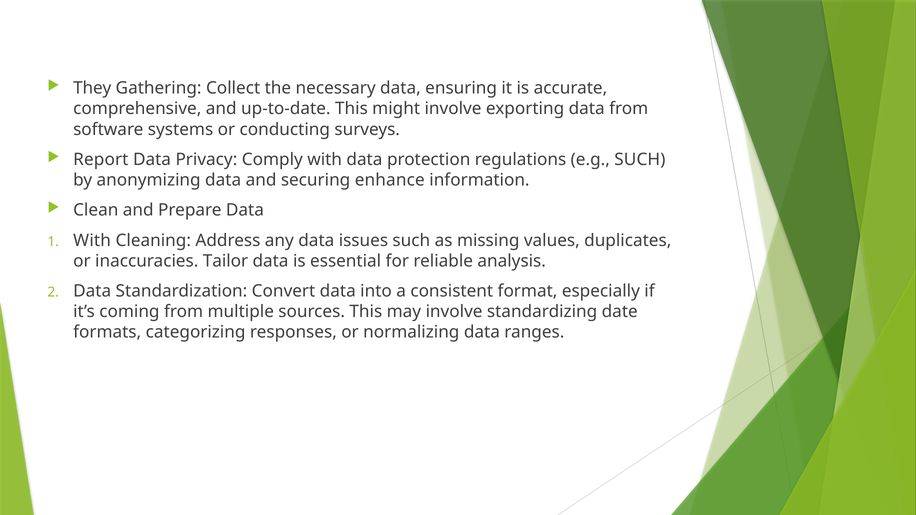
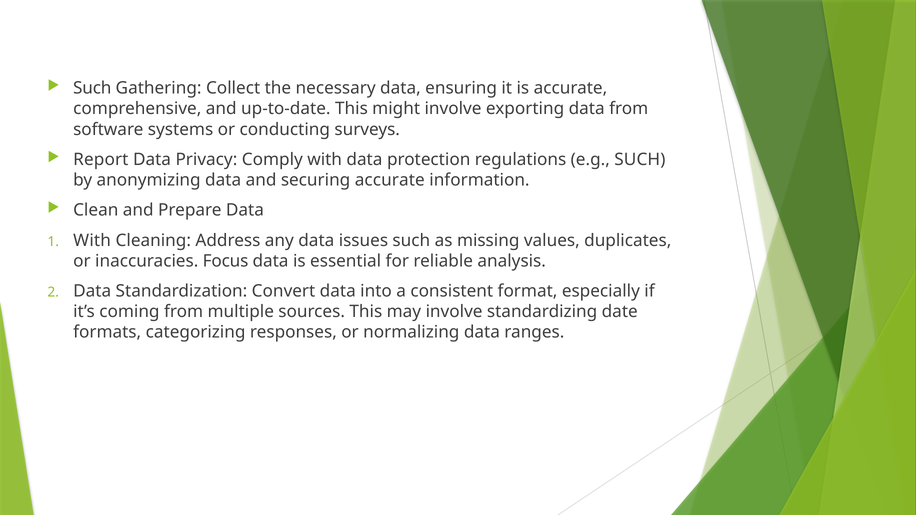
They at (92, 88): They -> Such
securing enhance: enhance -> accurate
Tailor: Tailor -> Focus
